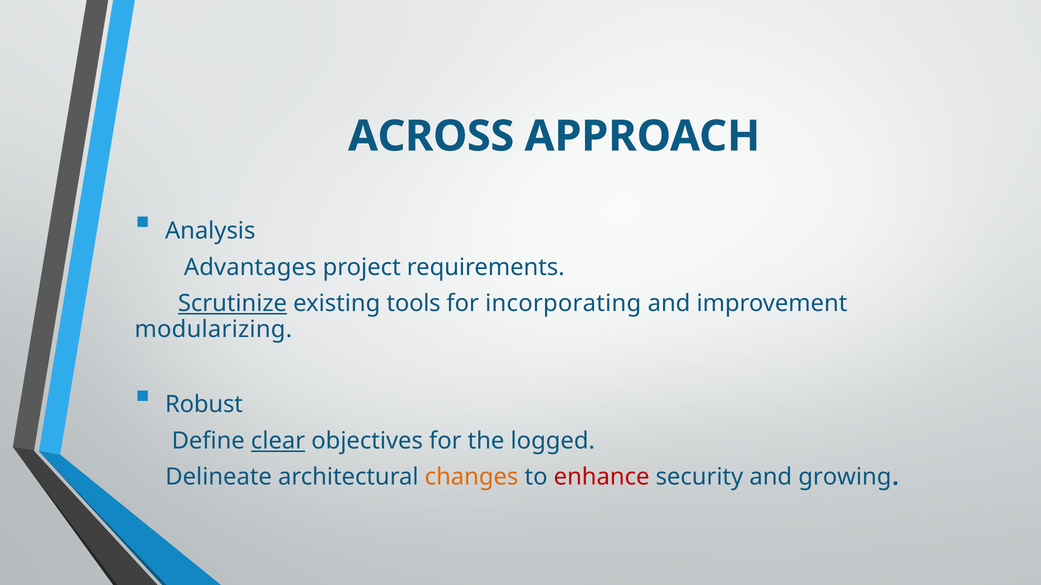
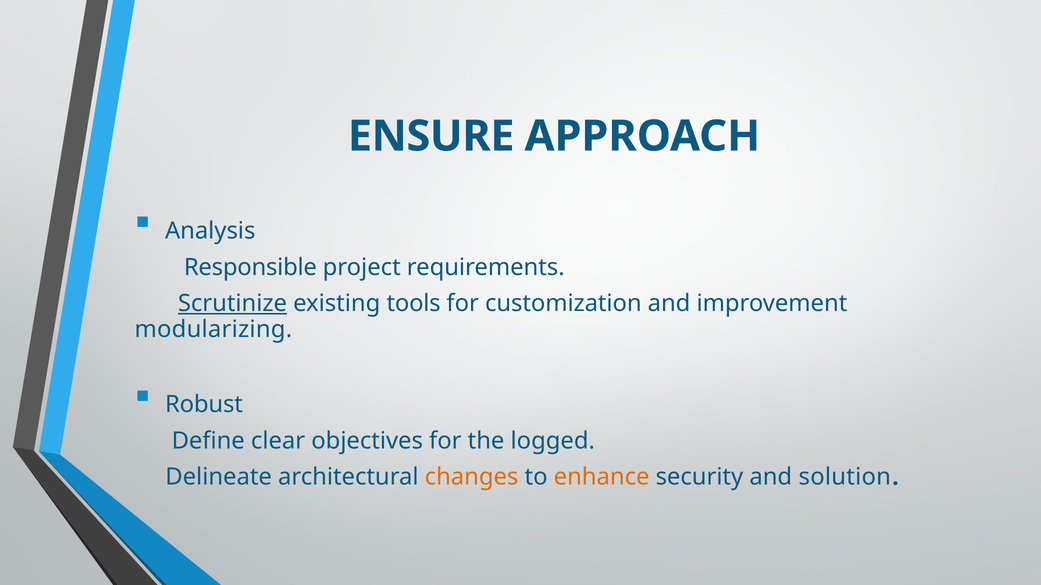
ACROSS: ACROSS -> ENSURE
Advantages: Advantages -> Responsible
incorporating: incorporating -> customization
clear underline: present -> none
enhance colour: red -> orange
growing: growing -> solution
